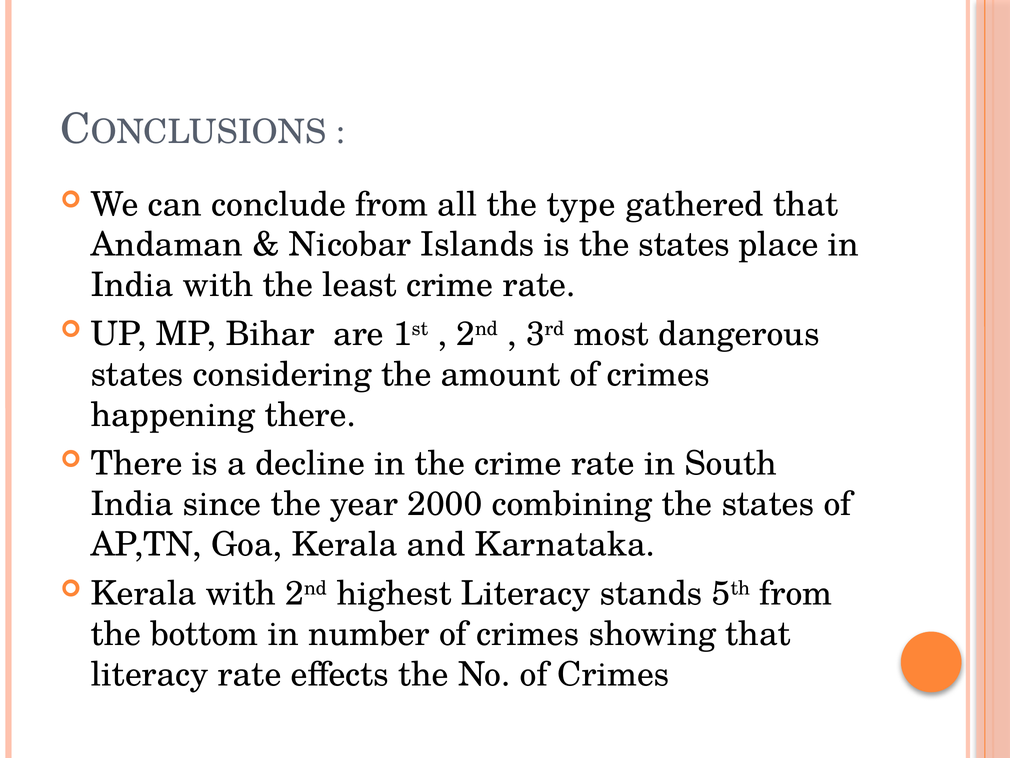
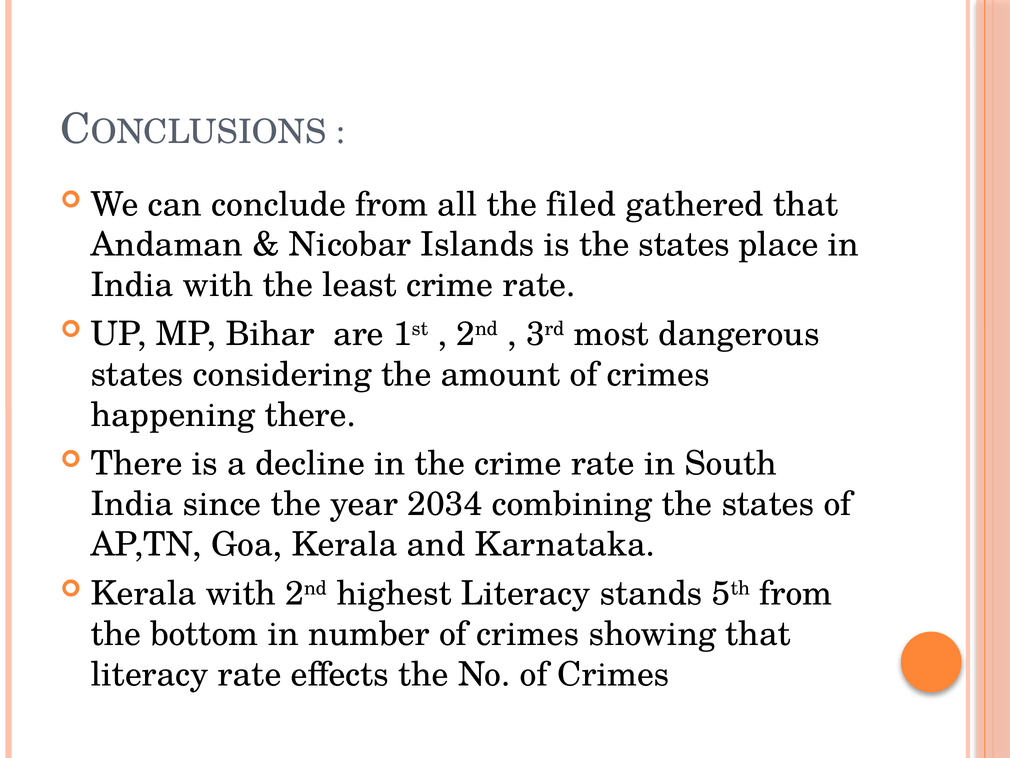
type: type -> filed
2000: 2000 -> 2034
